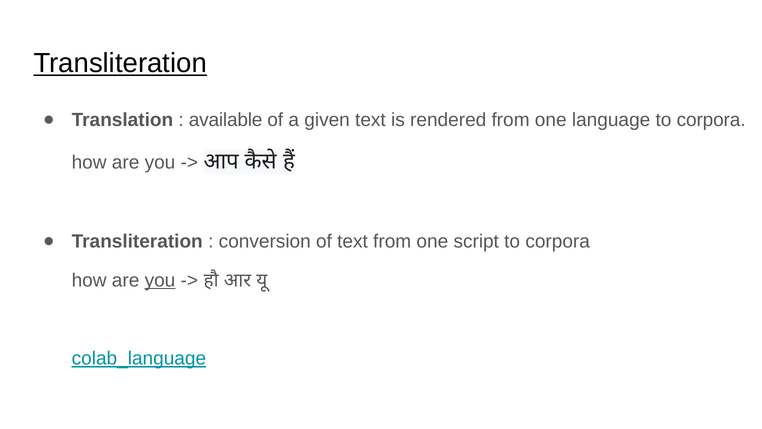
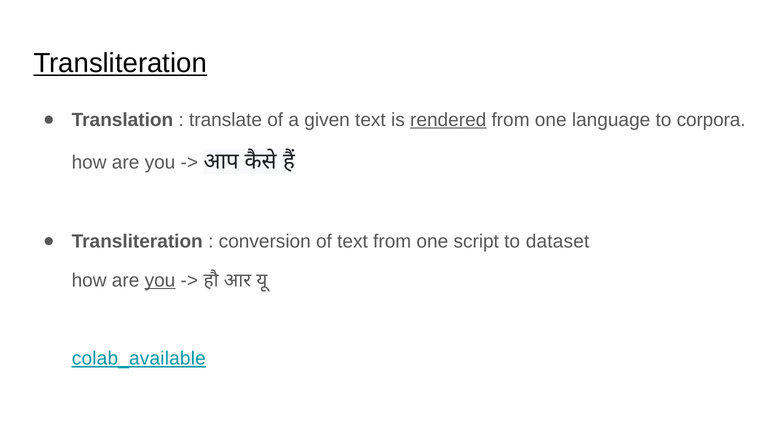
available: available -> translate
rendered underline: none -> present
script to corpora: corpora -> dataset
colab_language: colab_language -> colab_available
